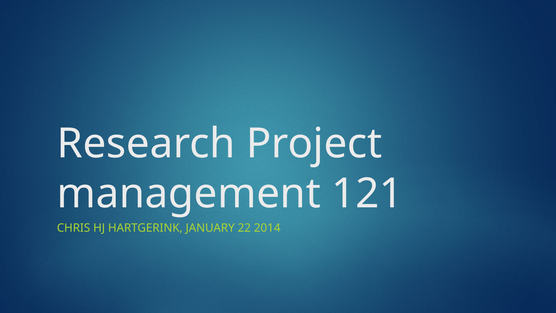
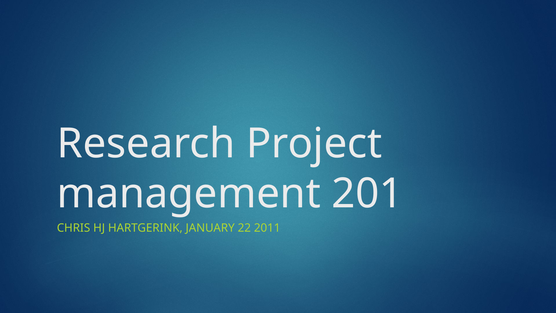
121: 121 -> 201
2014: 2014 -> 2011
